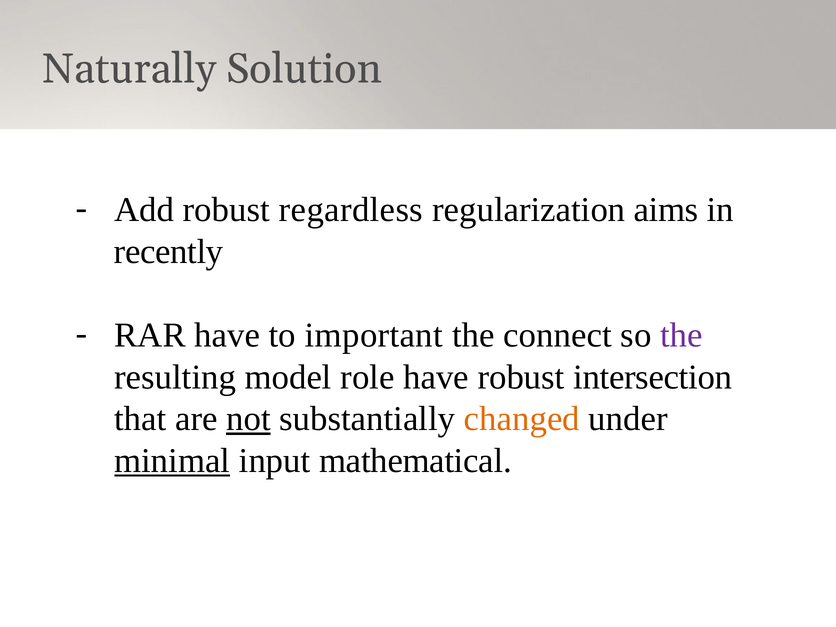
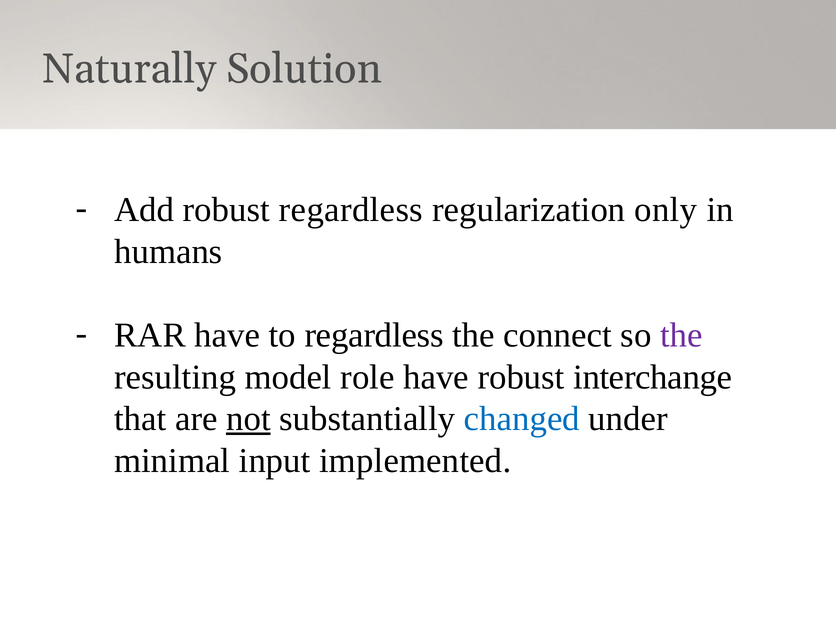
aims: aims -> only
recently: recently -> humans
to important: important -> regardless
intersection: intersection -> interchange
changed colour: orange -> blue
minimal underline: present -> none
mathematical: mathematical -> implemented
